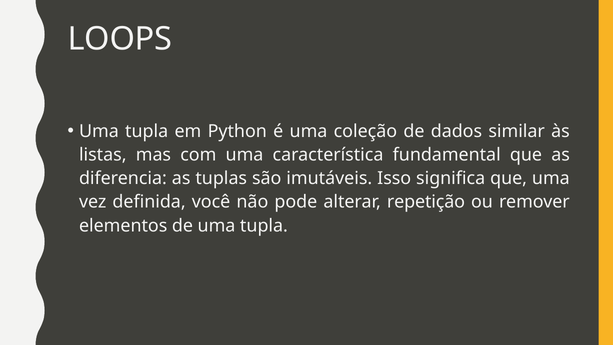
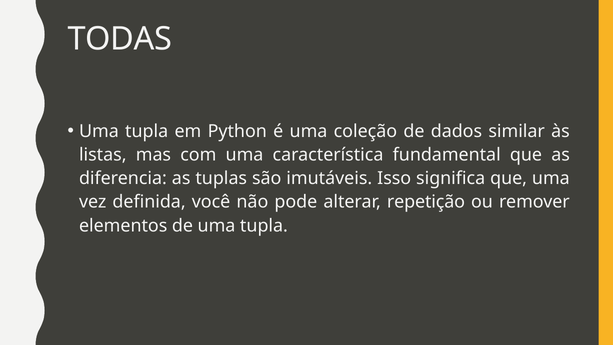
LOOPS: LOOPS -> TODAS
